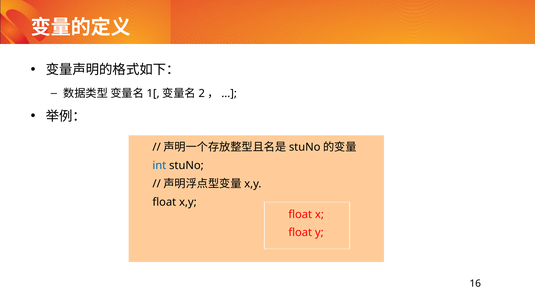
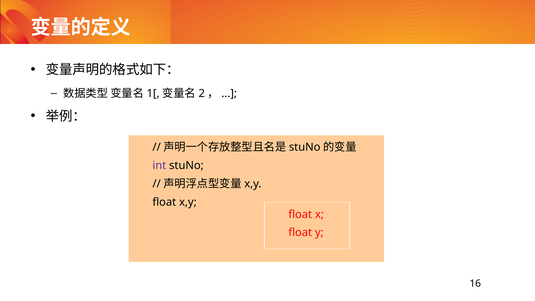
int colour: blue -> purple
